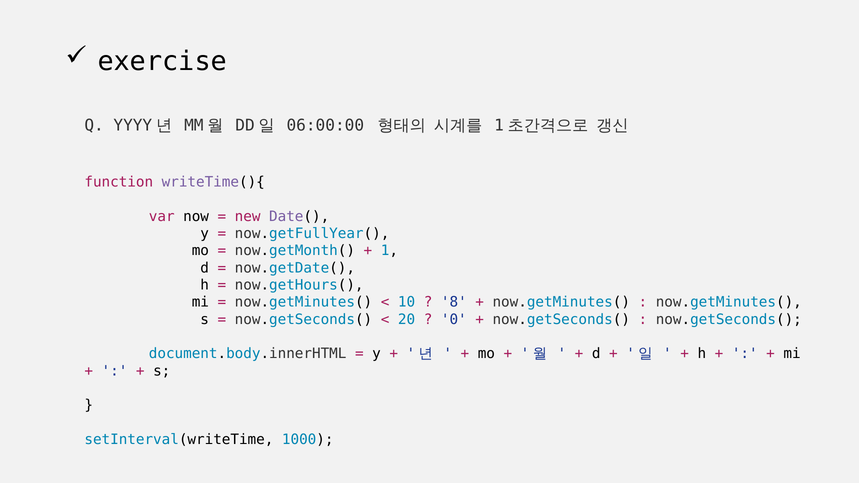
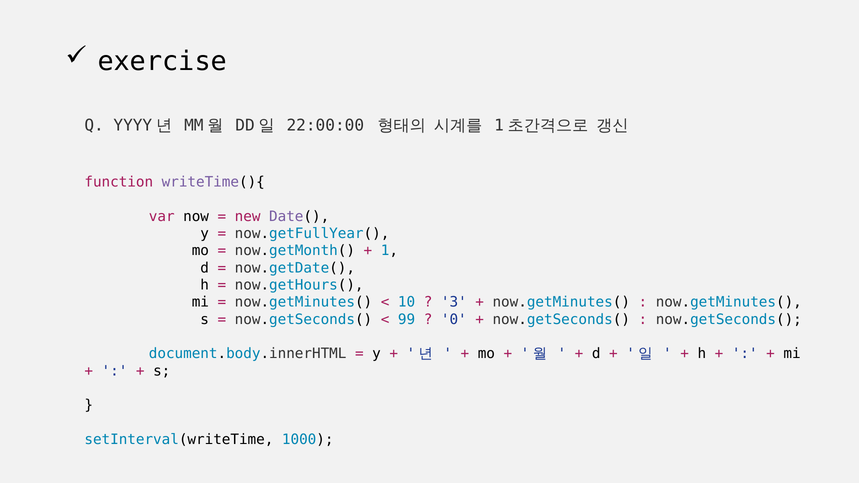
06:00:00: 06:00:00 -> 22:00:00
8: 8 -> 3
20: 20 -> 99
